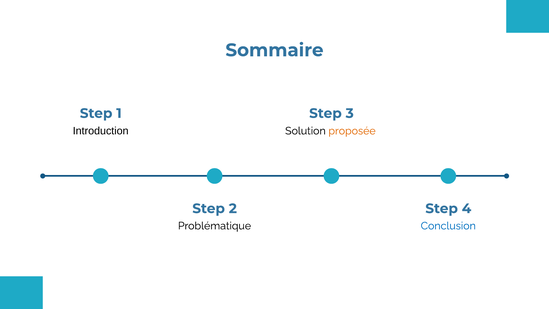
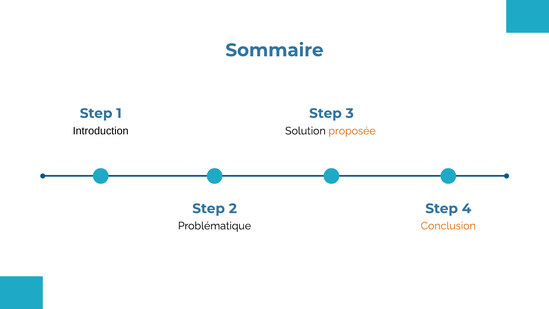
Conclusion colour: blue -> orange
